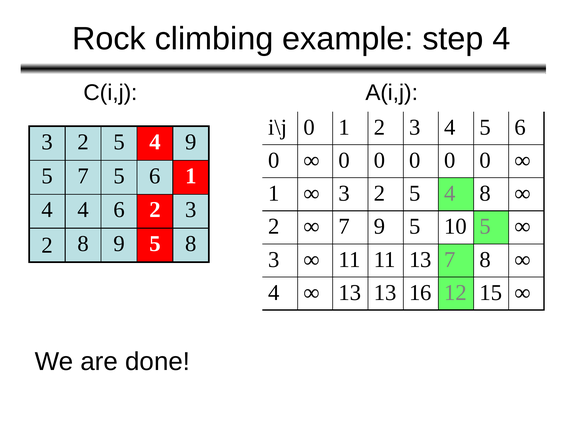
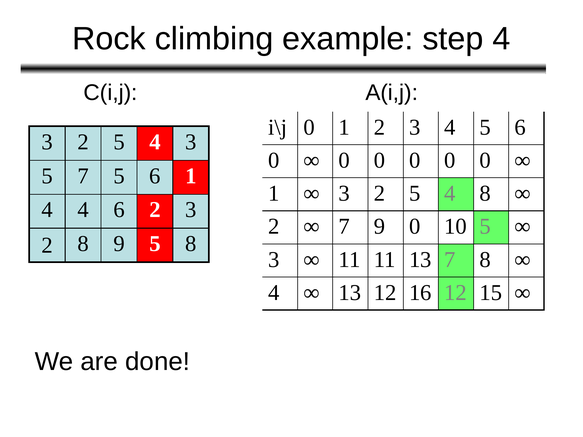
5 4 9: 9 -> 3
7 9 5: 5 -> 0
13 13: 13 -> 12
